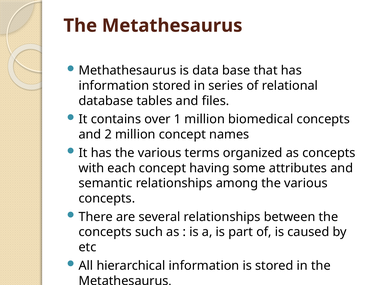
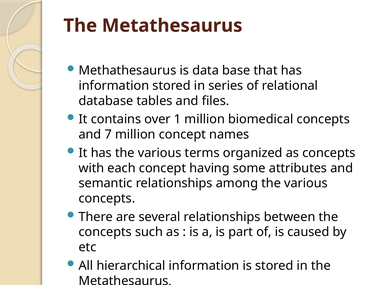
2: 2 -> 7
